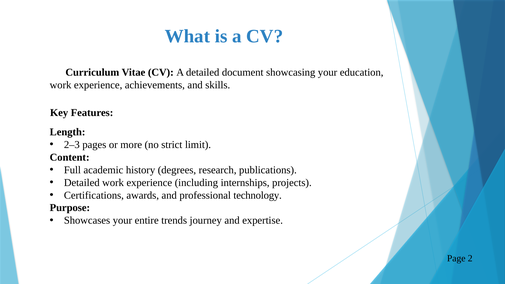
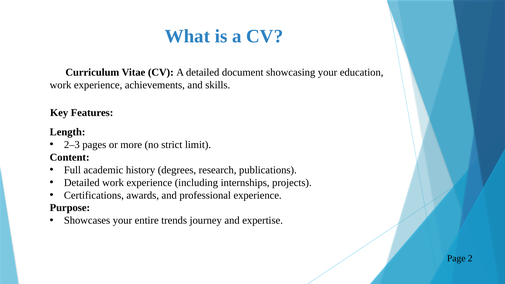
professional technology: technology -> experience
